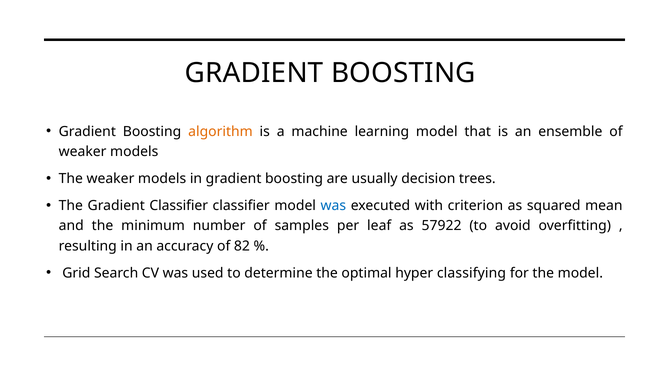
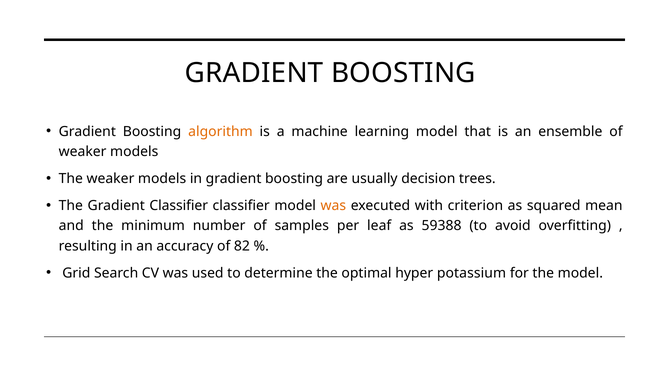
was at (333, 206) colour: blue -> orange
57922: 57922 -> 59388
classifying: classifying -> potassium
